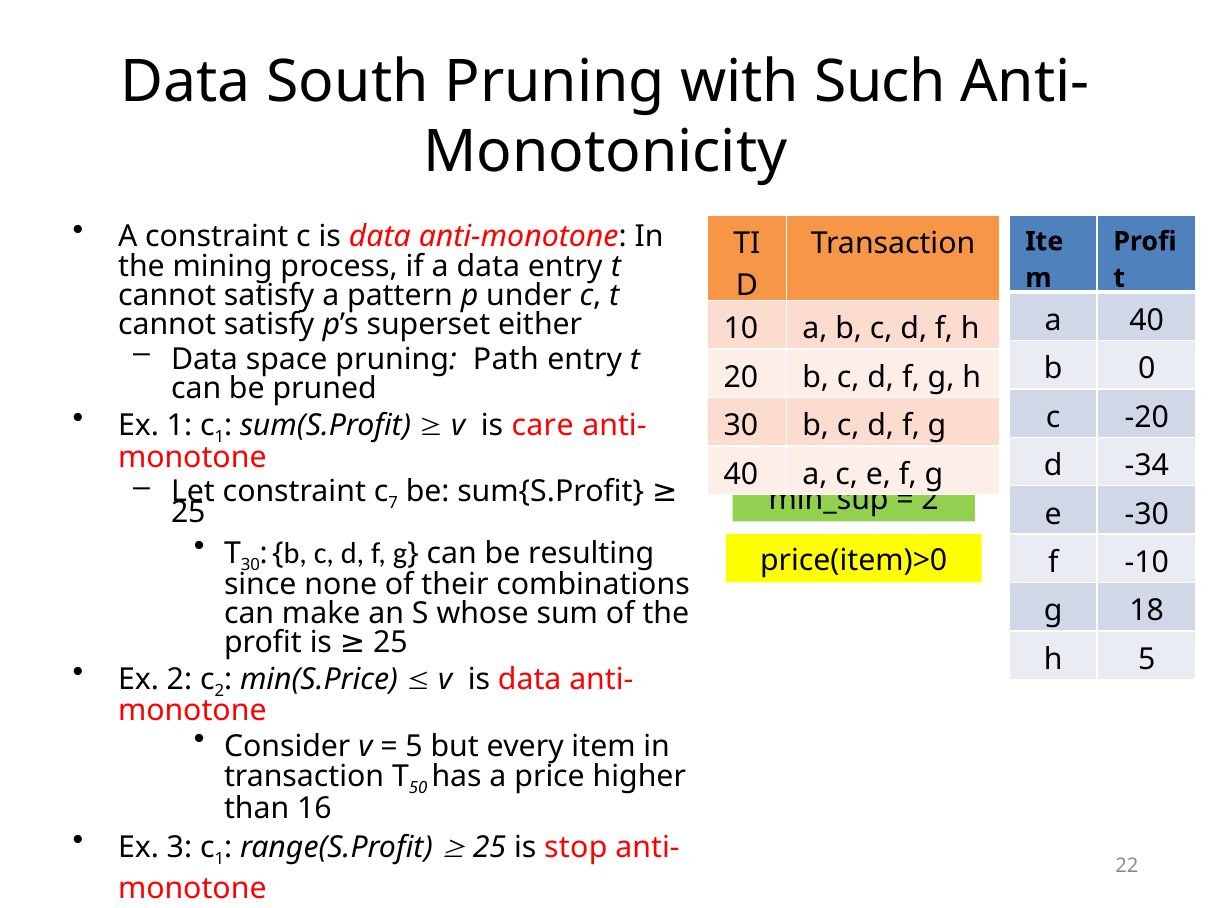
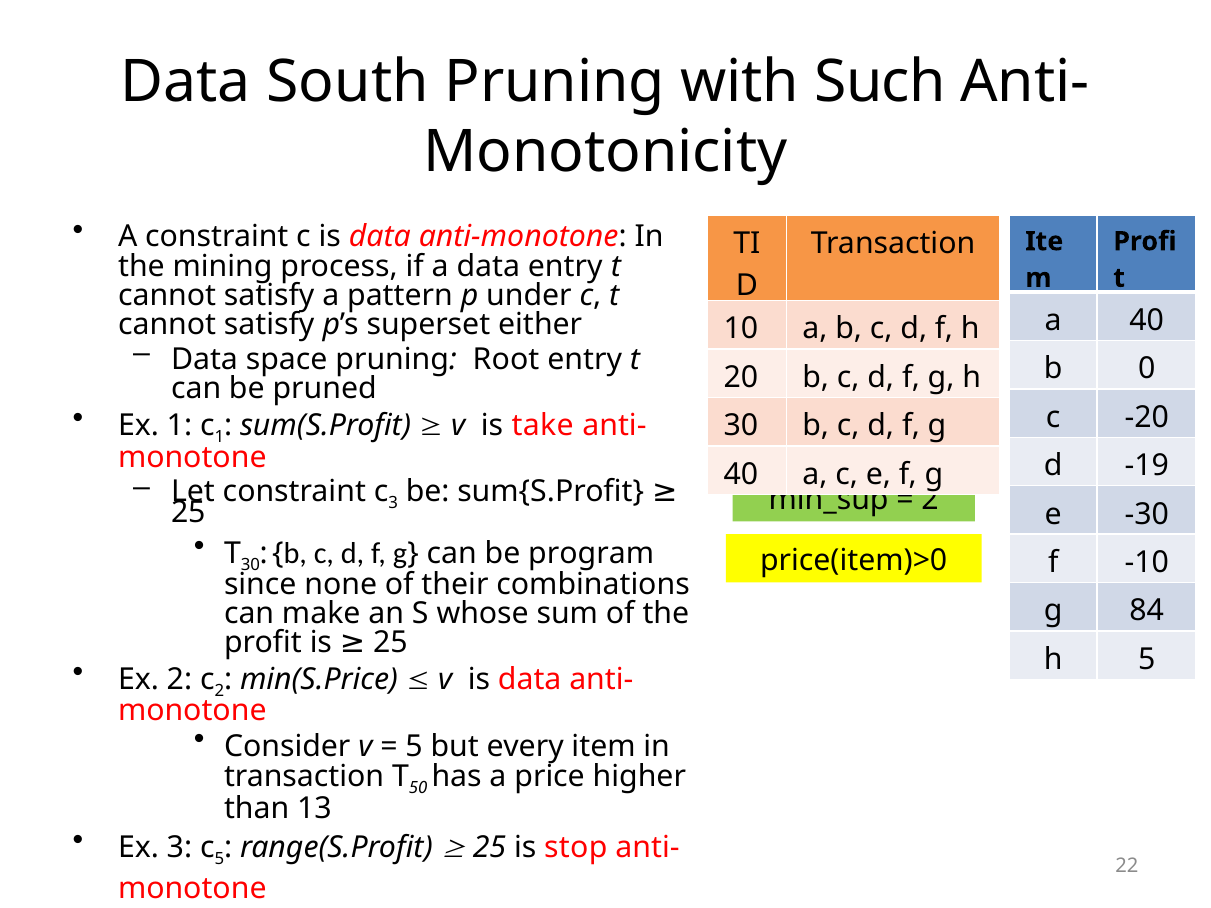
Path: Path -> Root
care: care -> take
-34: -34 -> -19
c 7: 7 -> 3
resulting: resulting -> program
18: 18 -> 84
16: 16 -> 13
3 c 1: 1 -> 5
